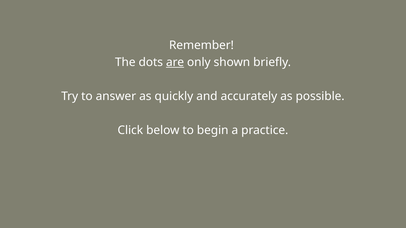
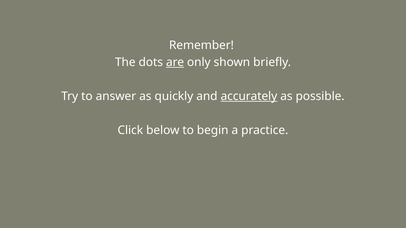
accurately underline: none -> present
